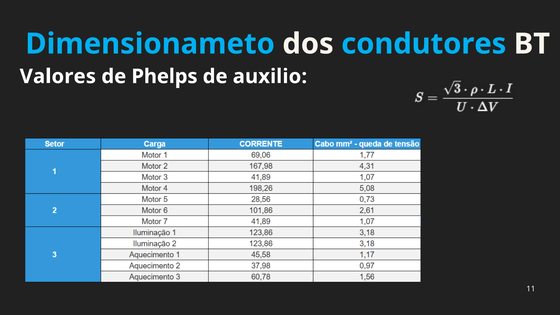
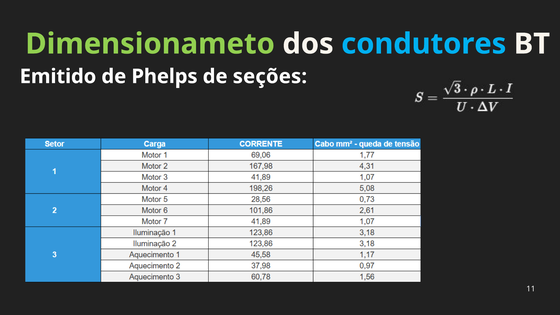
Dimensionameto colour: light blue -> light green
Valores: Valores -> Emitido
auxilio: auxilio -> seções
